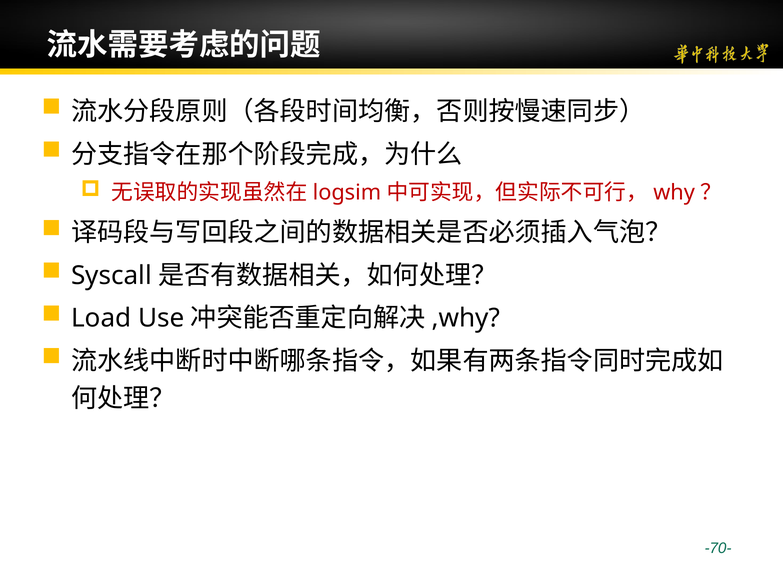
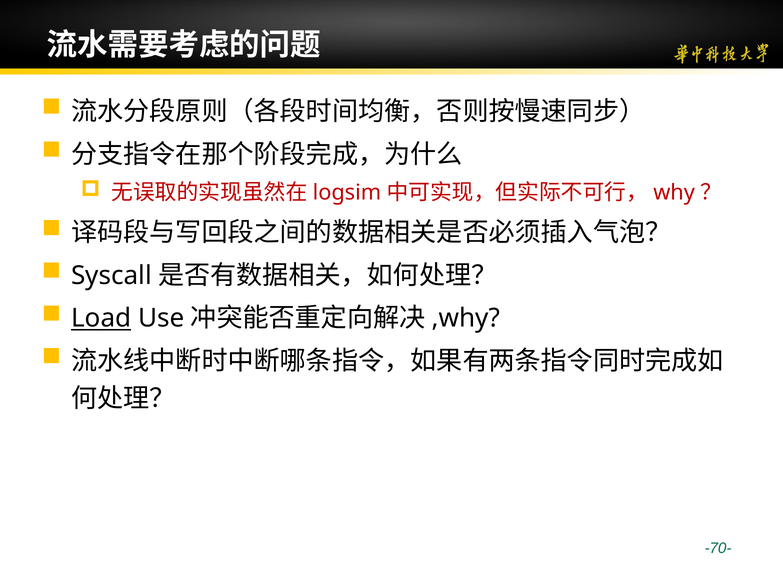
Load underline: none -> present
